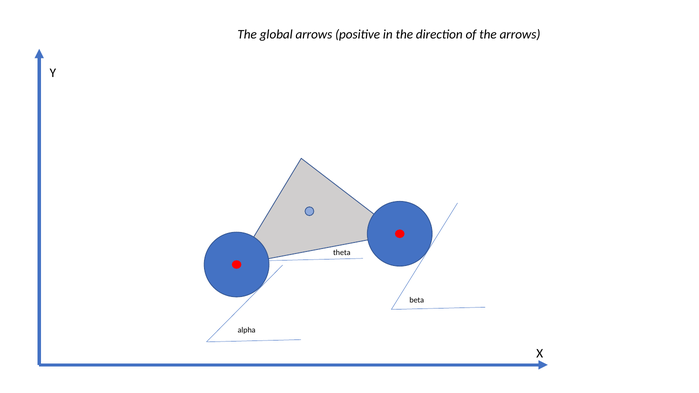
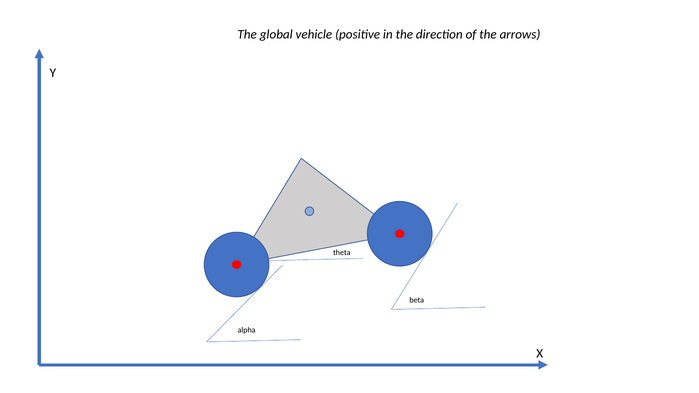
global arrows: arrows -> vehicle
